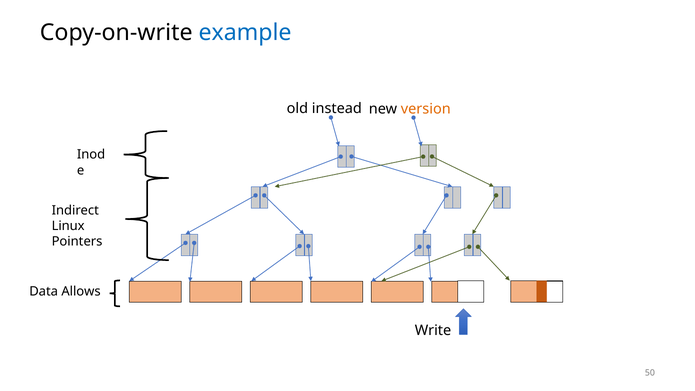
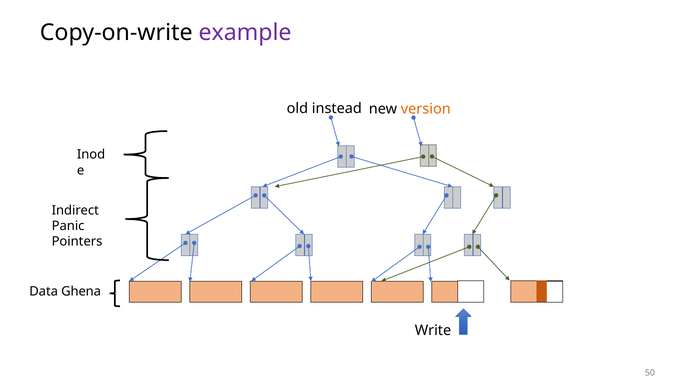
example colour: blue -> purple
Linux: Linux -> Panic
Allows: Allows -> Ghena
